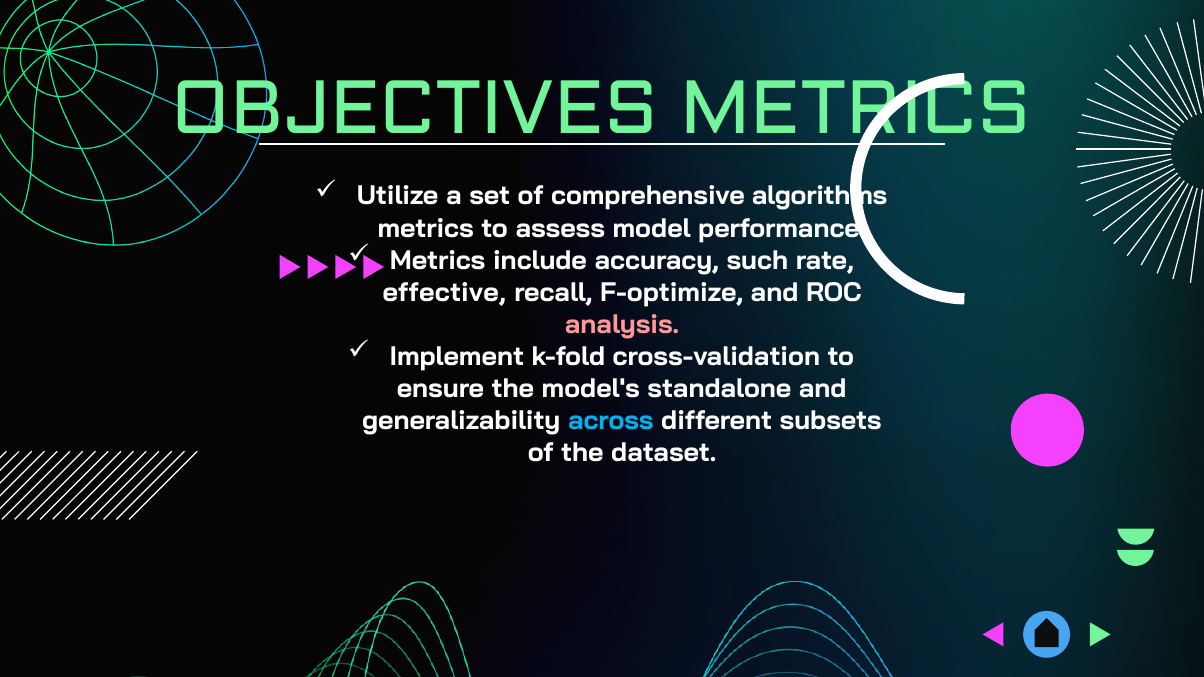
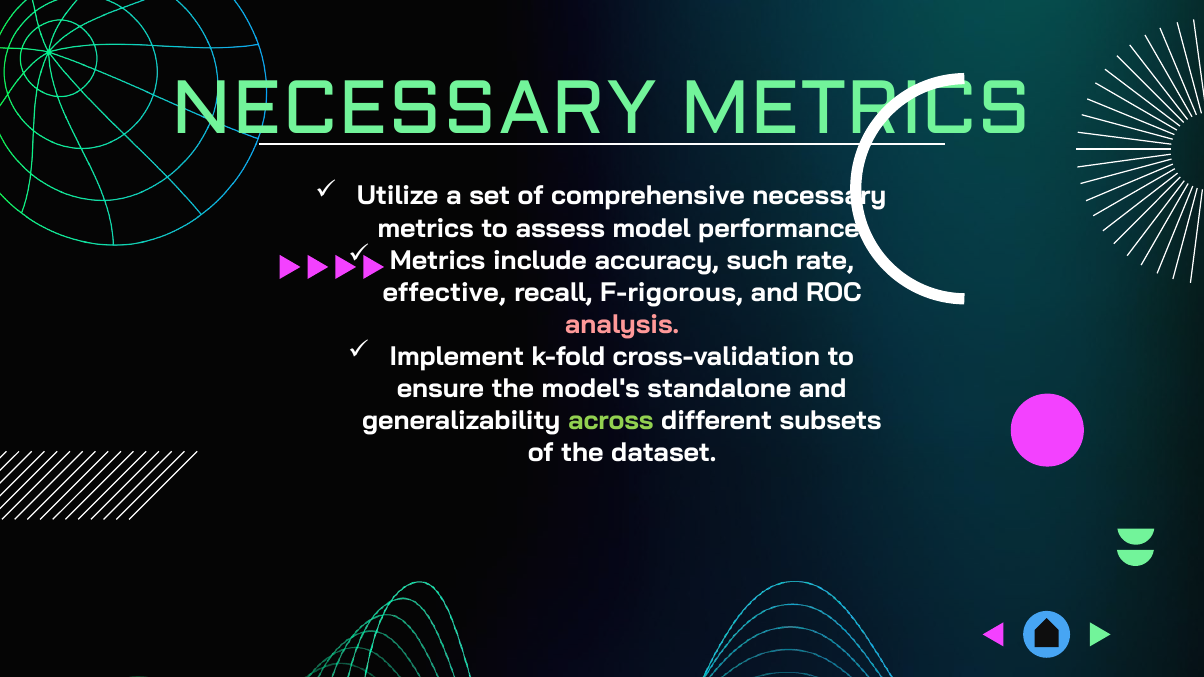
OBJECTIVES at (415, 108): OBJECTIVES -> NECESSARY
comprehensive algorithms: algorithms -> necessary
F-optimize: F-optimize -> F-rigorous
across colour: light blue -> light green
